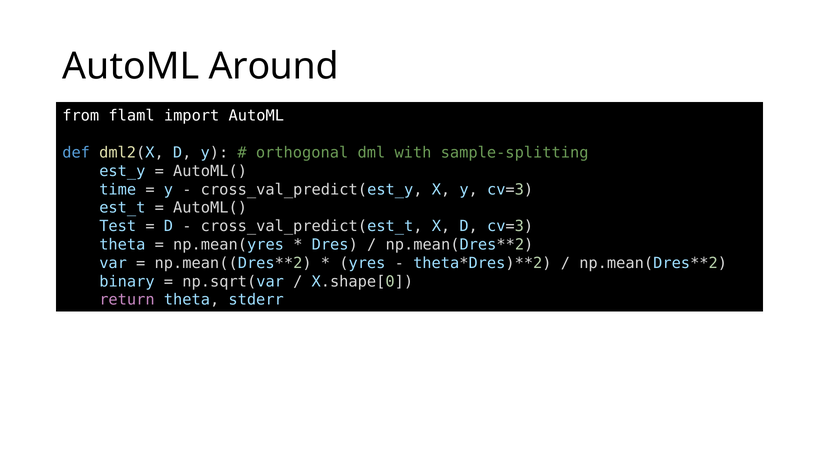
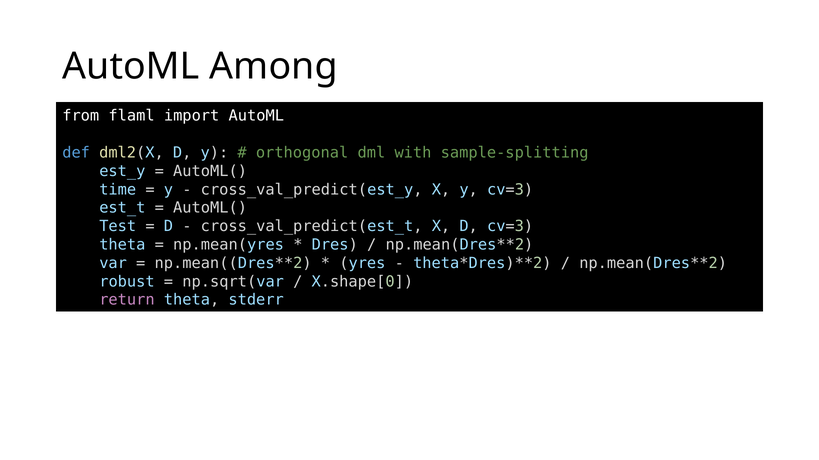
Around: Around -> Among
binary: binary -> robust
